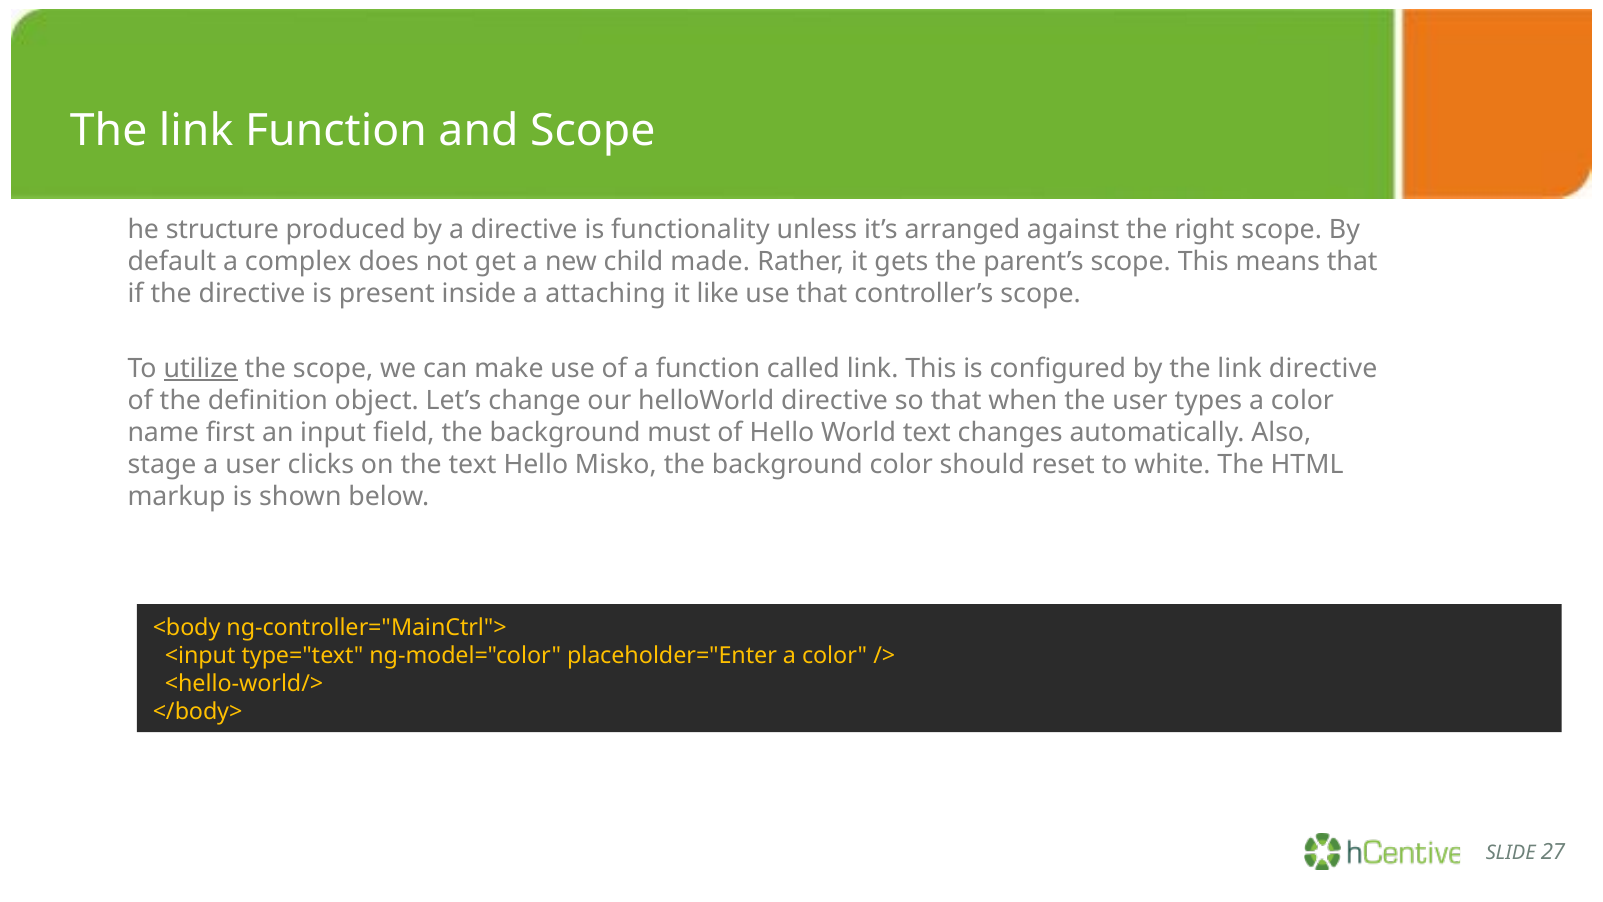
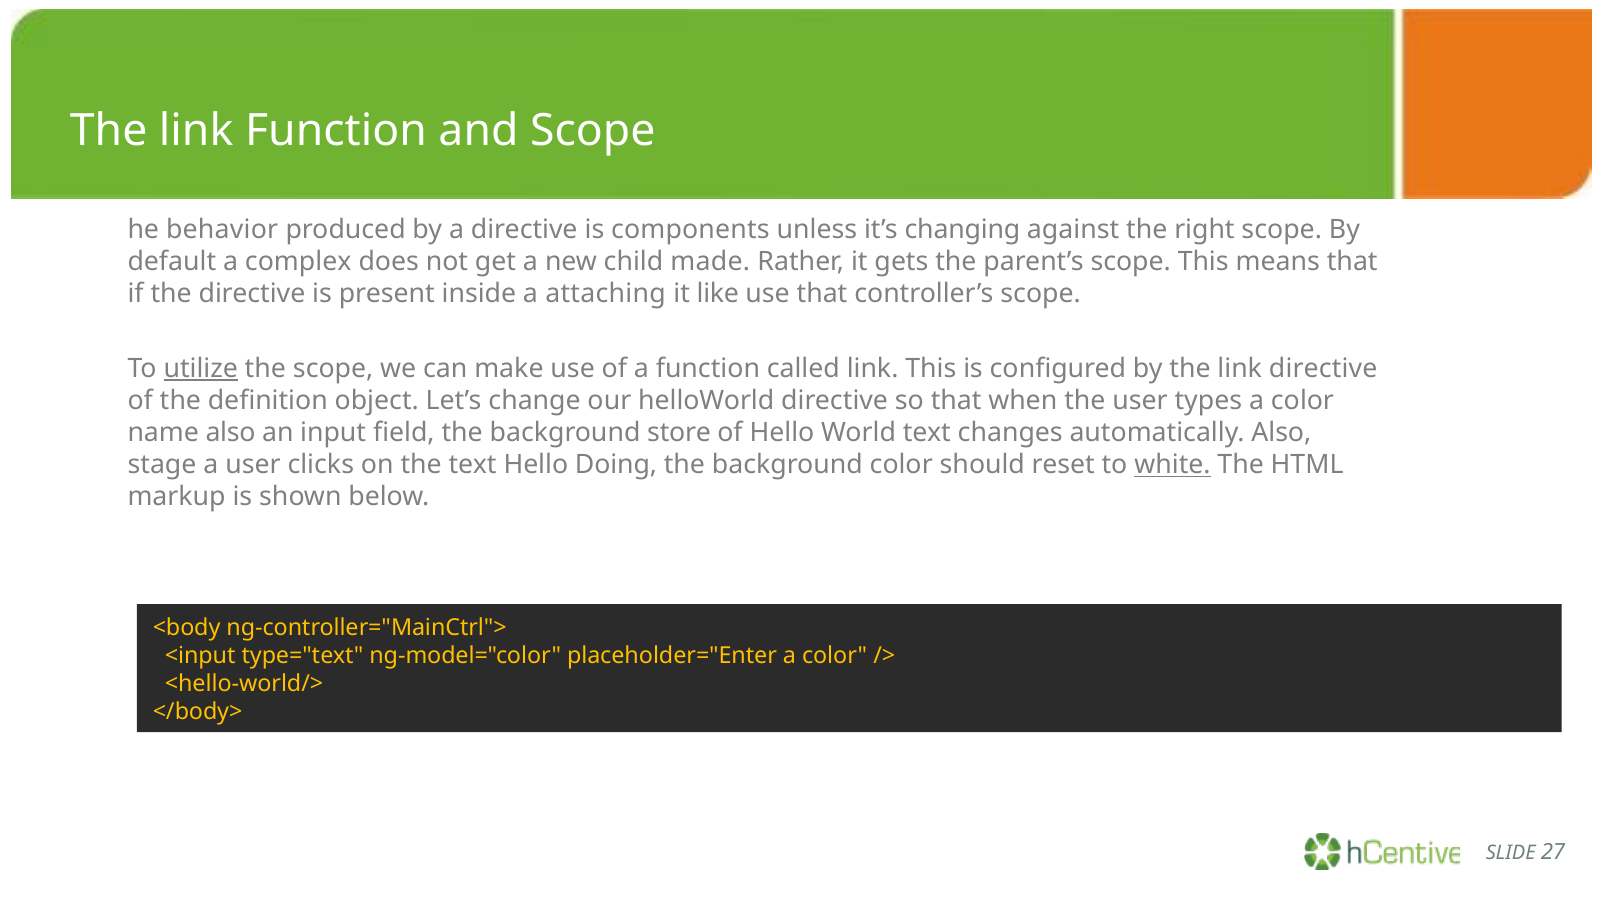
structure: structure -> behavior
functionality: functionality -> components
arranged: arranged -> changing
name first: first -> also
must: must -> store
Misko: Misko -> Doing
white underline: none -> present
